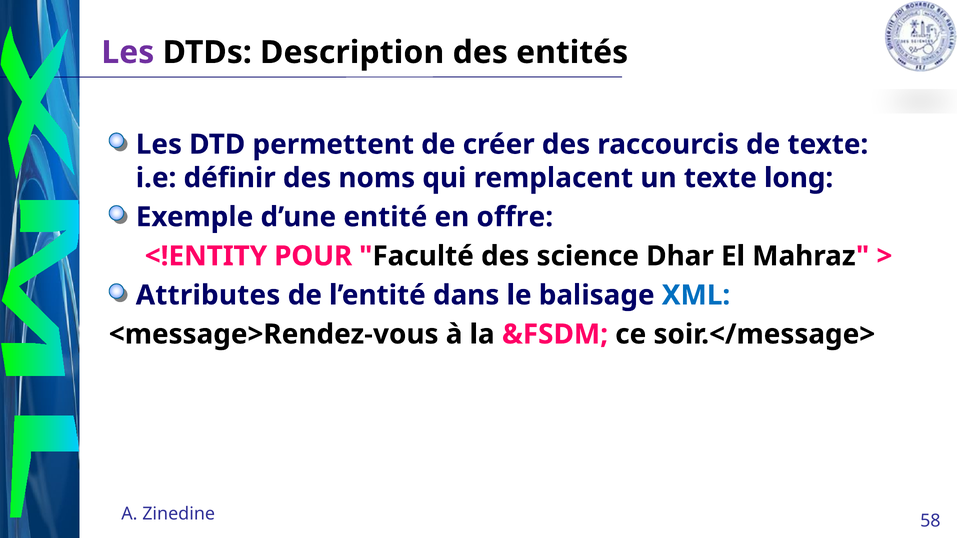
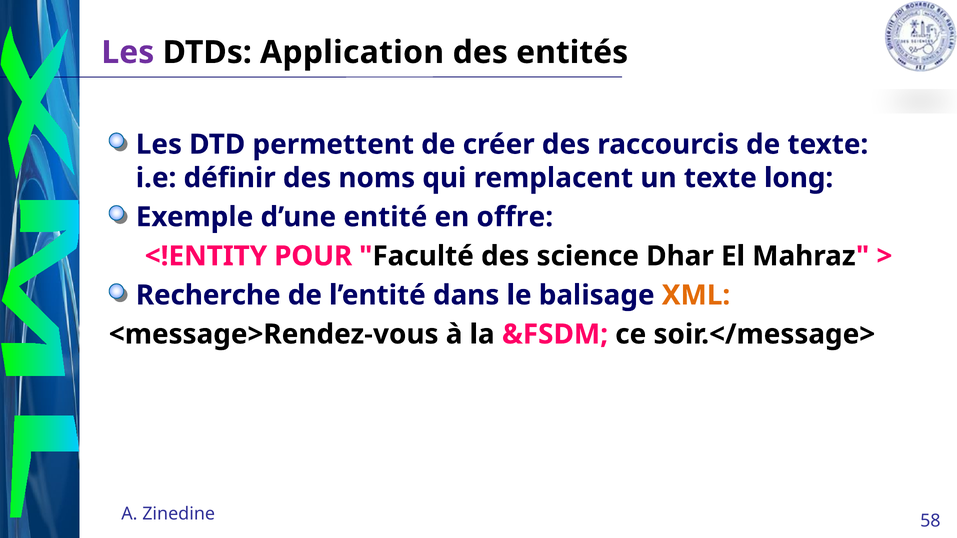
Description: Description -> Application
Attributes: Attributes -> Recherche
XML colour: blue -> orange
